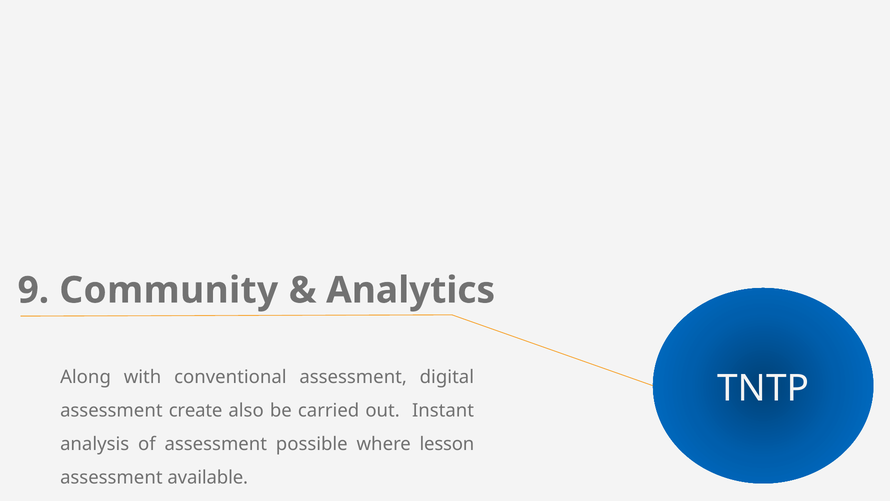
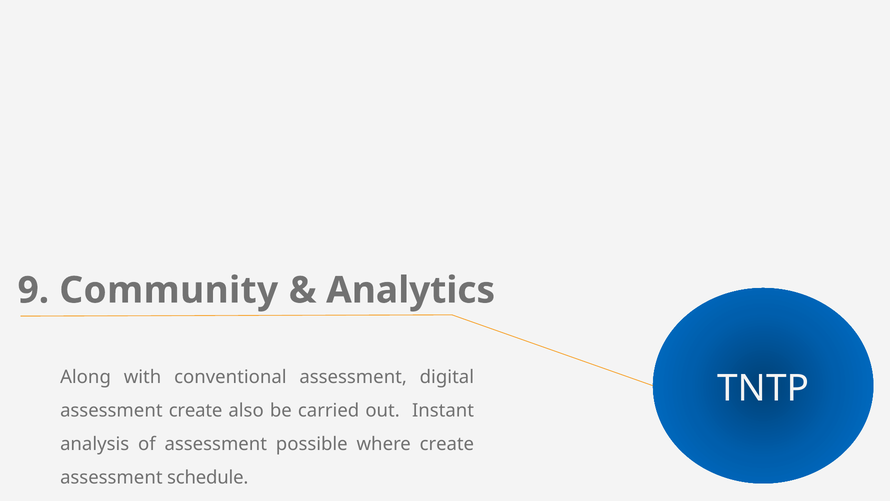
where lesson: lesson -> create
available: available -> schedule
